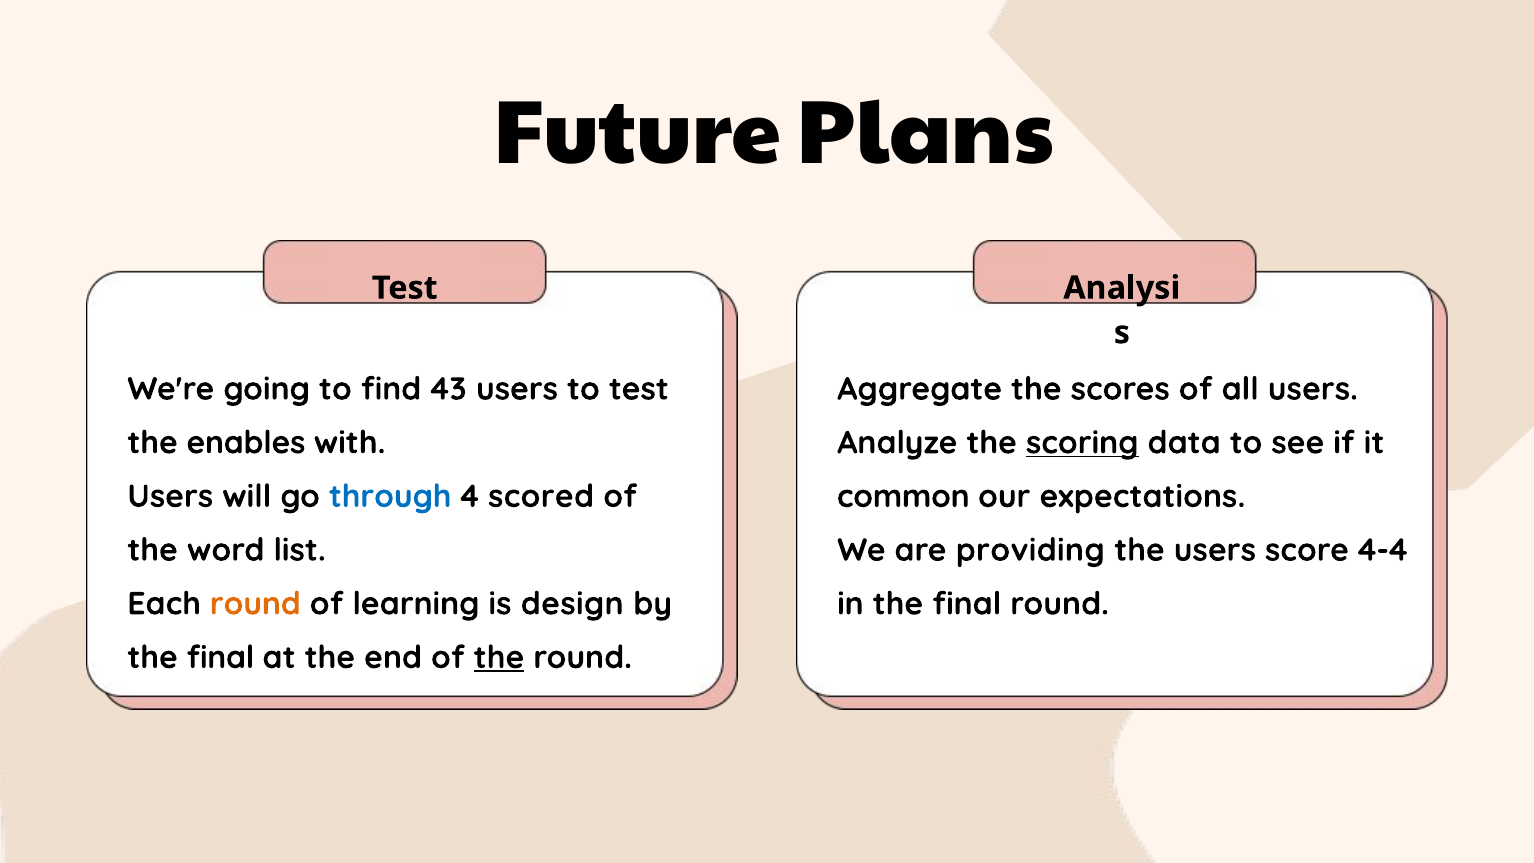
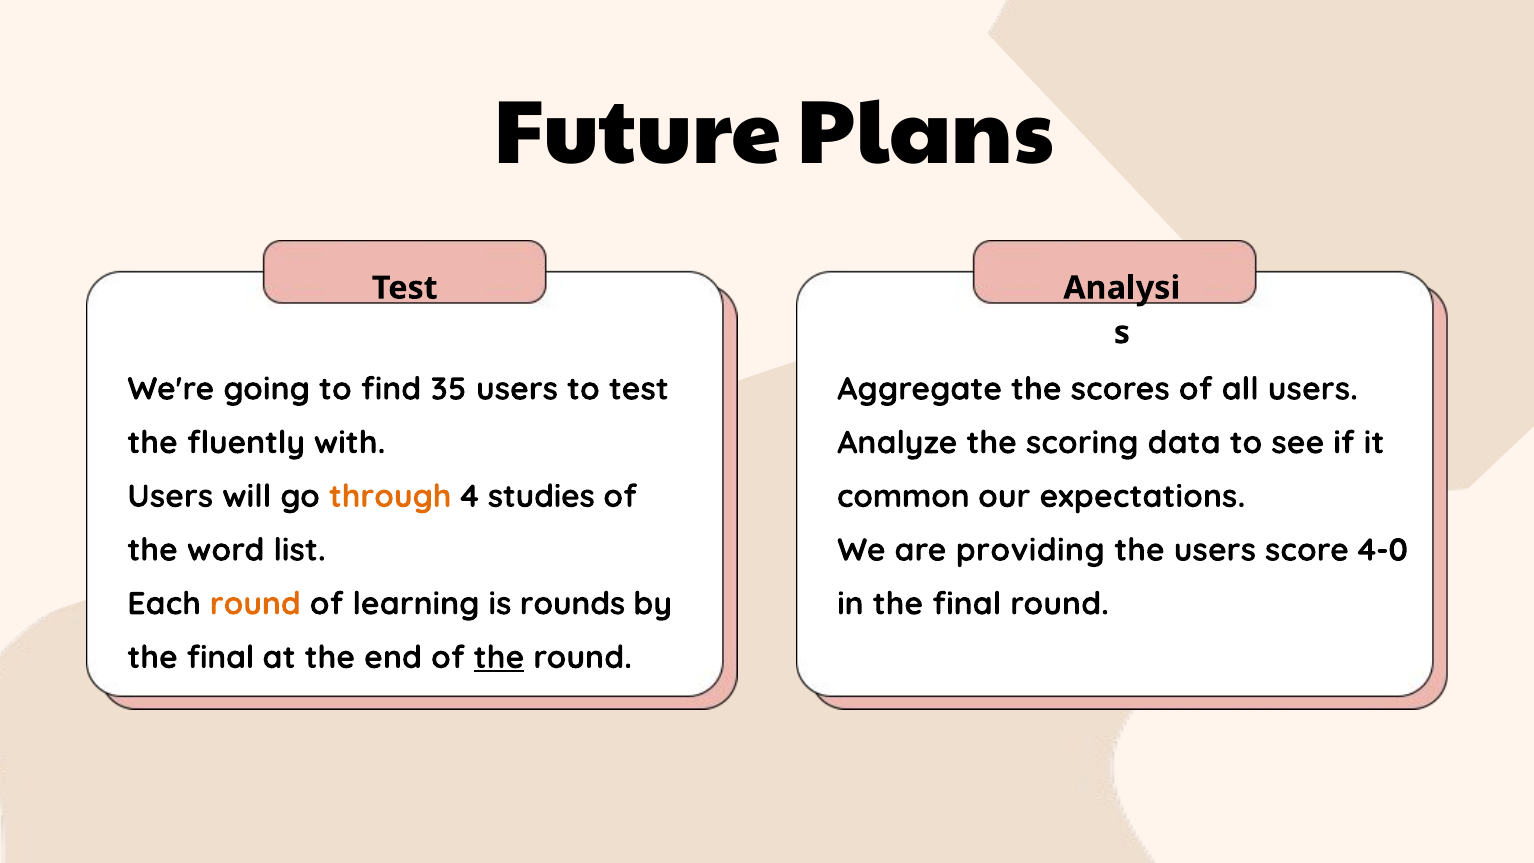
43: 43 -> 35
enables: enables -> fluently
scoring underline: present -> none
through colour: blue -> orange
scored: scored -> studies
4-4: 4-4 -> 4-0
design: design -> rounds
